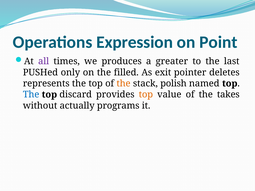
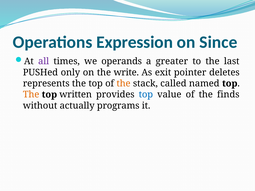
Point: Point -> Since
produces: produces -> operands
filled: filled -> write
polish: polish -> called
The at (31, 95) colour: blue -> orange
discard: discard -> written
top at (146, 95) colour: orange -> blue
takes: takes -> finds
